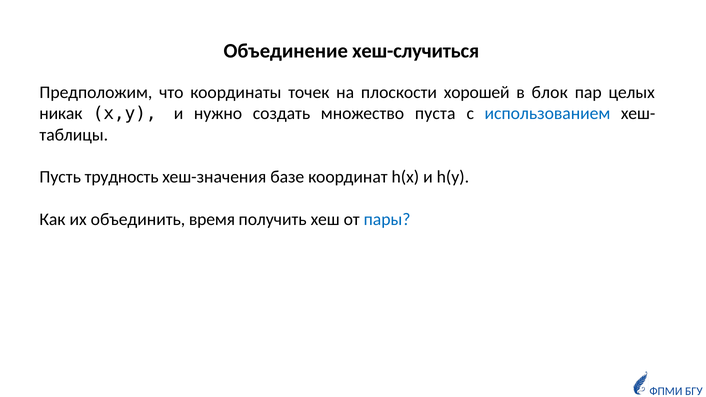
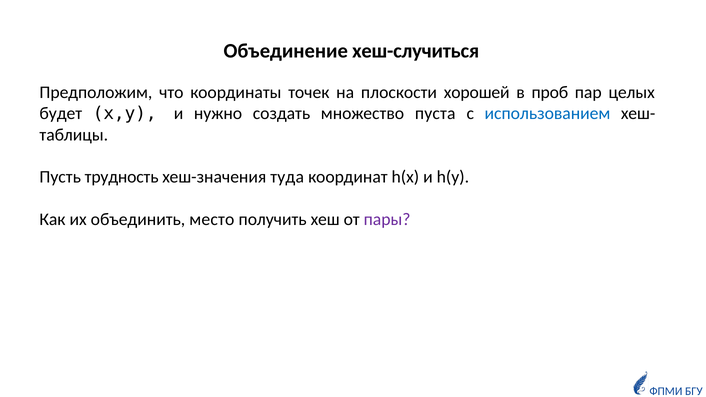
блок: блок -> проб
никак: никак -> будет
базе: базе -> туда
время: время -> место
пары colour: blue -> purple
